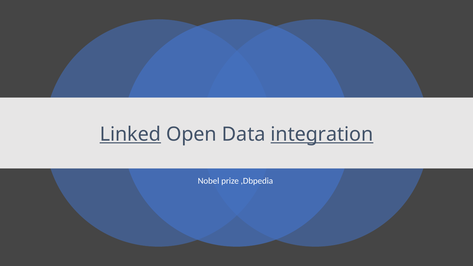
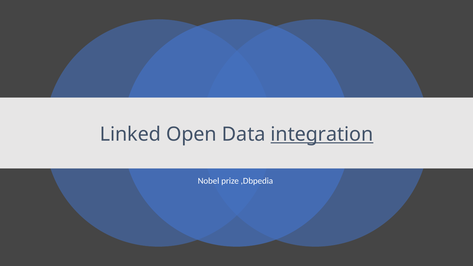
Linked underline: present -> none
